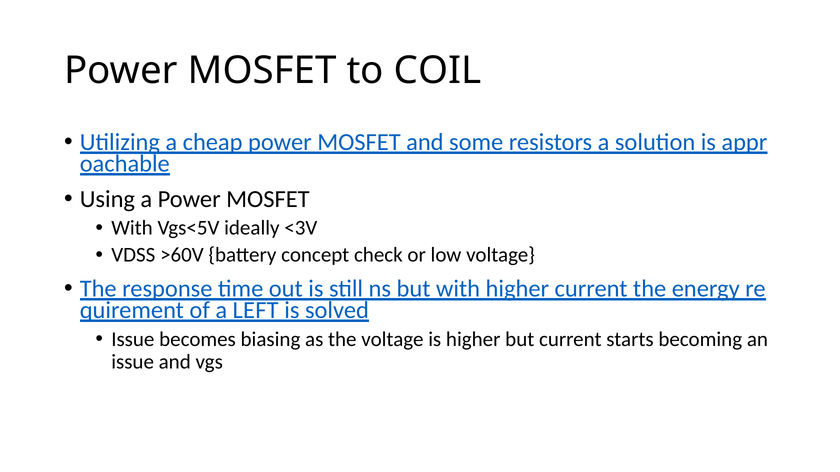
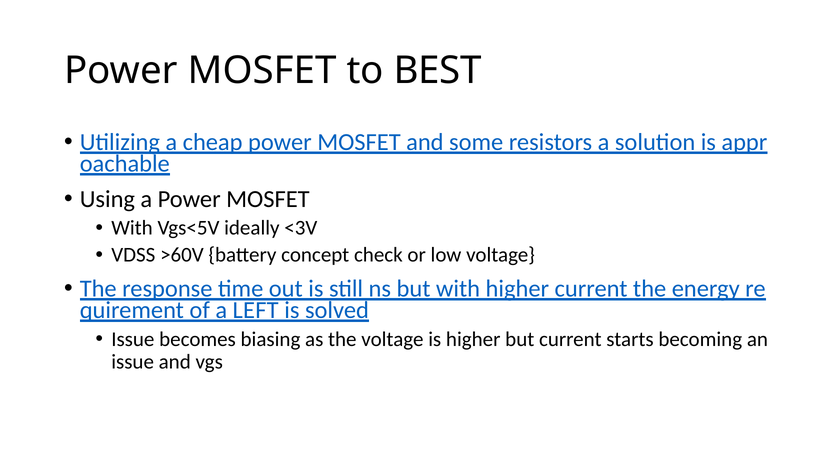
COIL: COIL -> BEST
